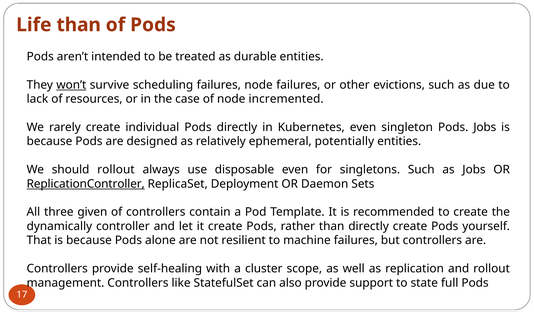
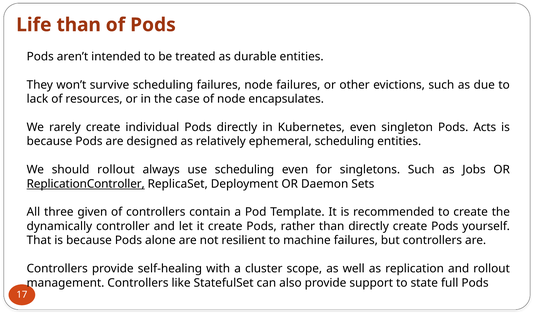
won’t underline: present -> none
incremented: incremented -> encapsulates
Pods Jobs: Jobs -> Acts
ephemeral potentially: potentially -> scheduling
use disposable: disposable -> scheduling
